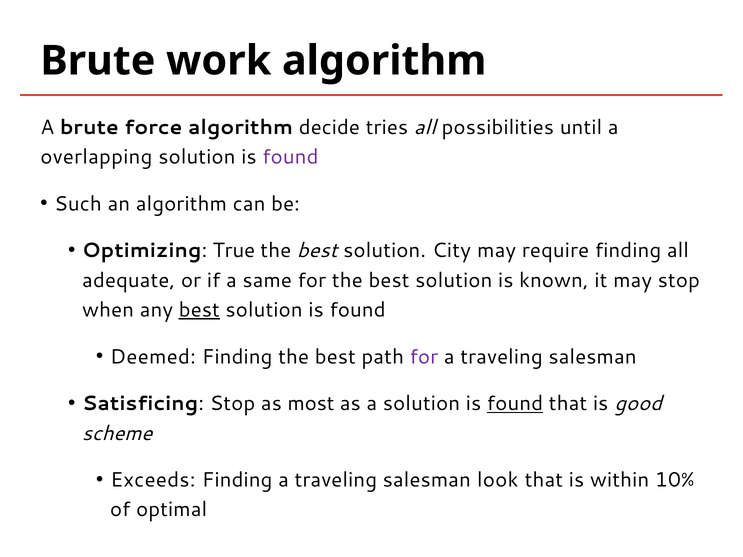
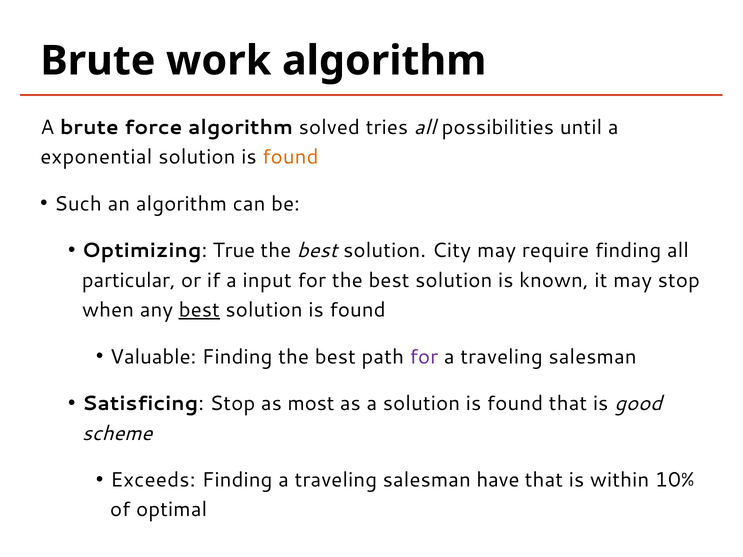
decide: decide -> solved
overlapping: overlapping -> exponential
found at (290, 157) colour: purple -> orange
adequate: adequate -> particular
same: same -> input
Deemed: Deemed -> Valuable
found at (515, 404) underline: present -> none
look: look -> have
